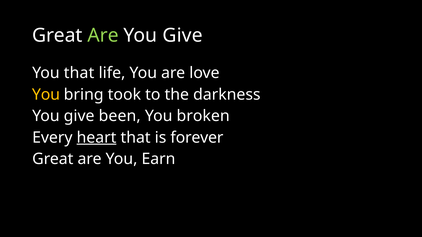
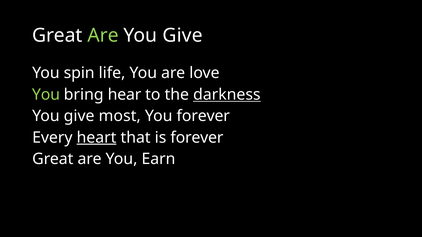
You that: that -> spin
You at (46, 95) colour: yellow -> light green
took: took -> hear
darkness underline: none -> present
been: been -> most
You broken: broken -> forever
